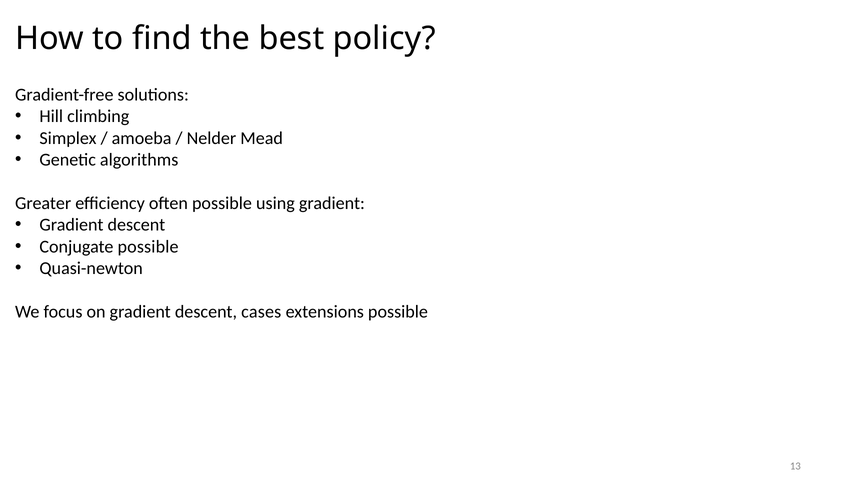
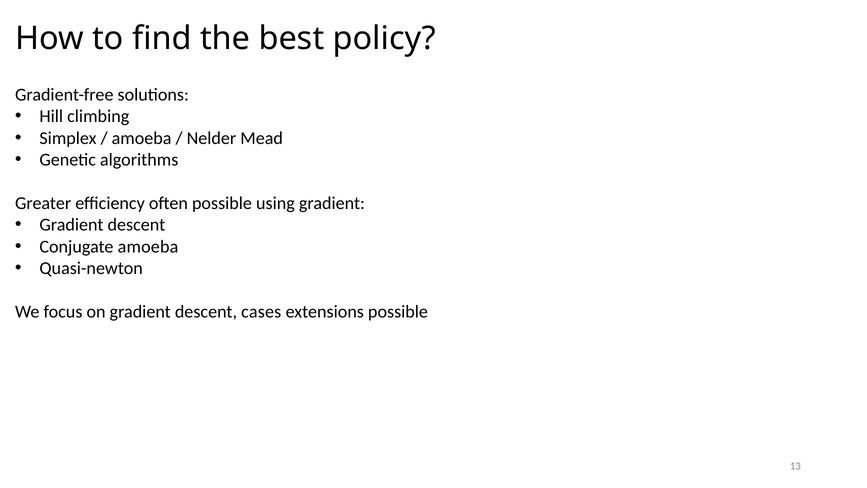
Conjugate possible: possible -> amoeba
